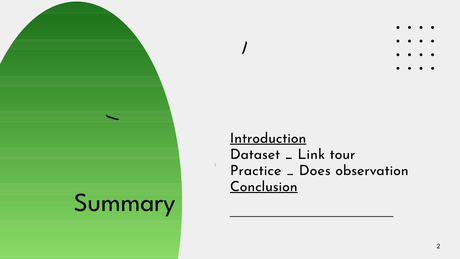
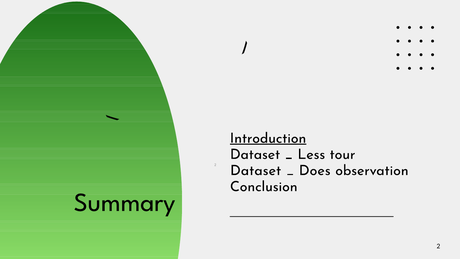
Link: Link -> Less
Practice at (256, 170): Practice -> Dataset
Conclusion underline: present -> none
